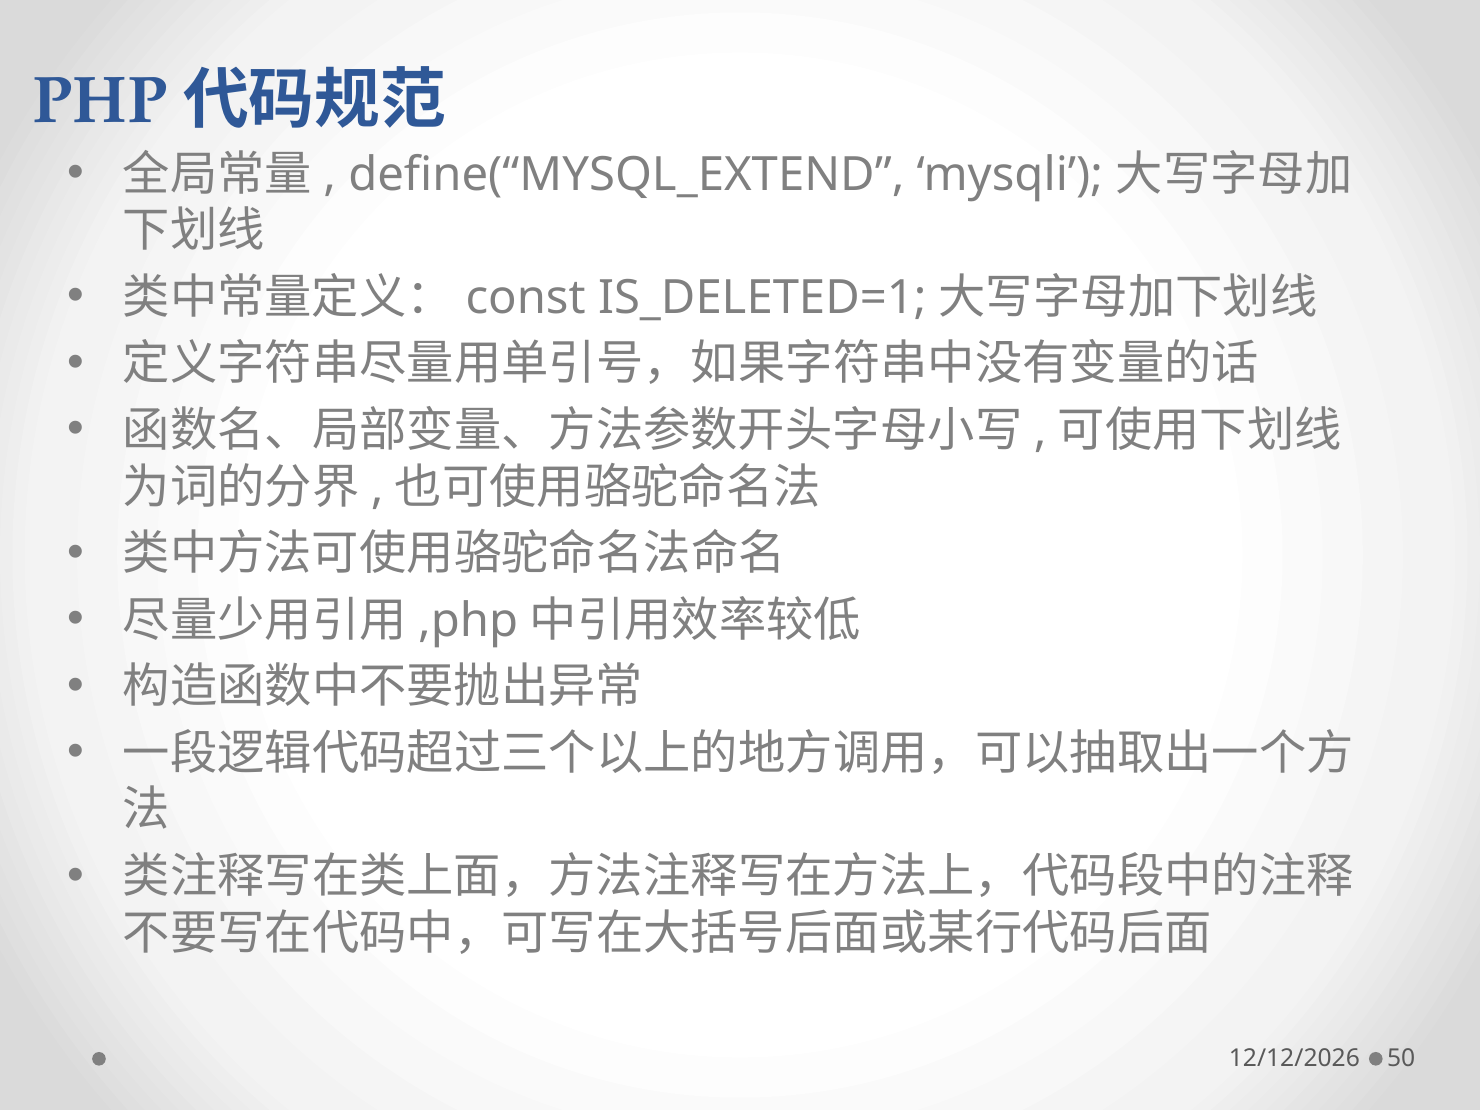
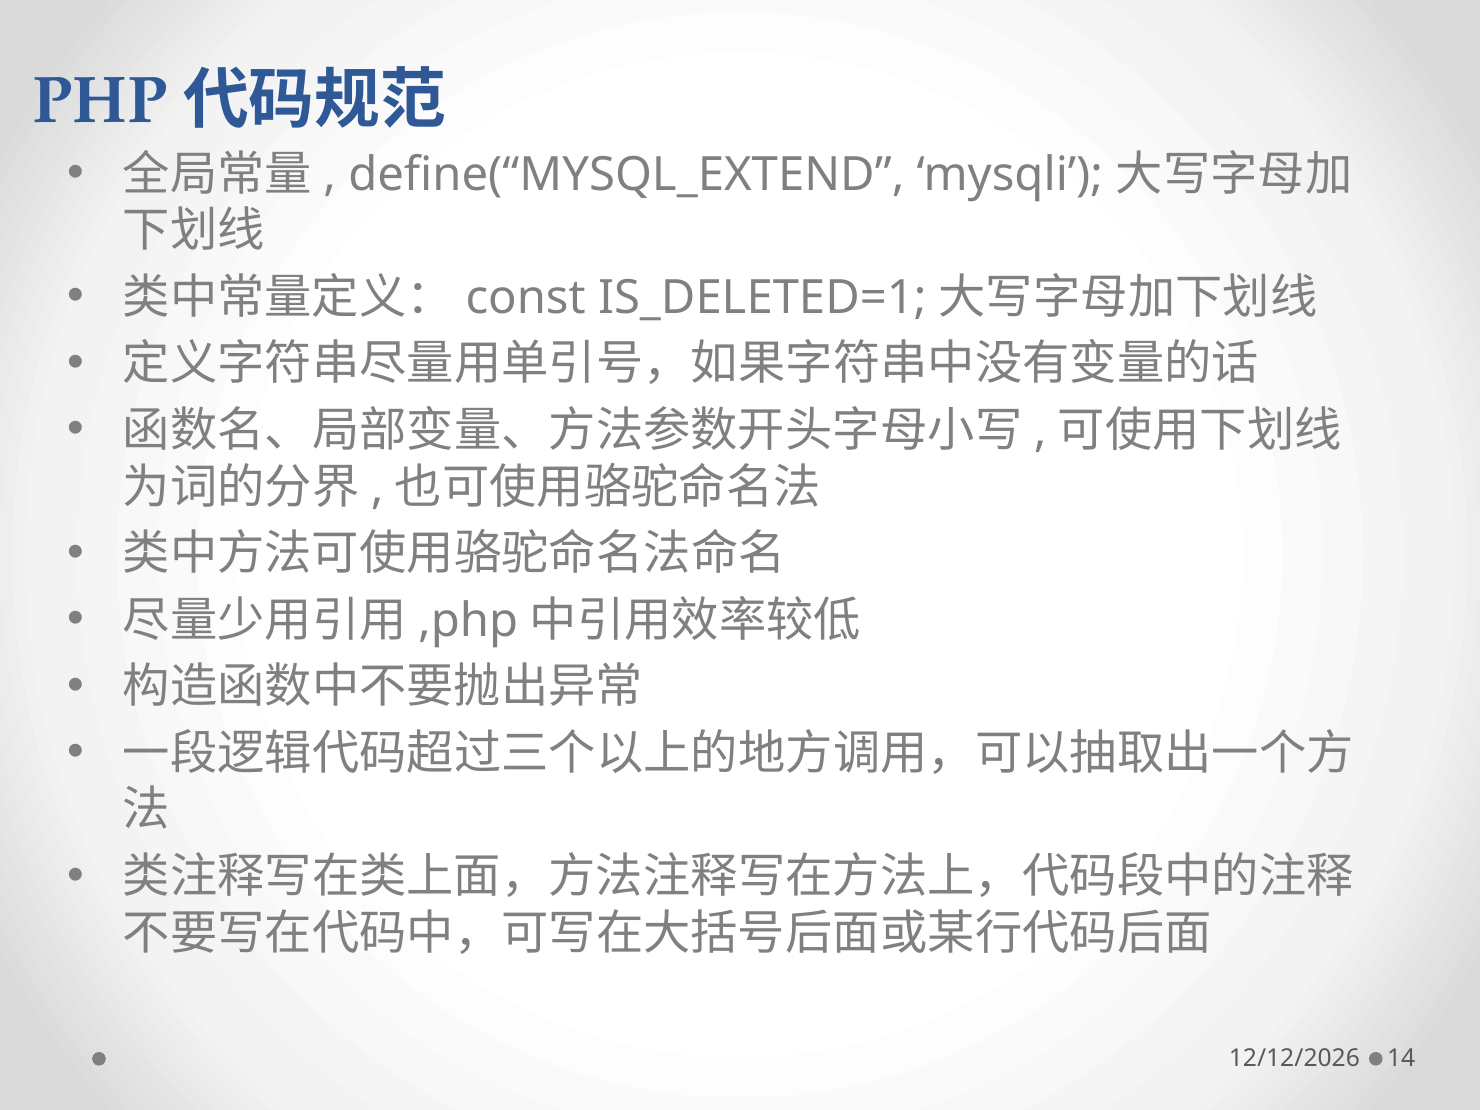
50: 50 -> 14
